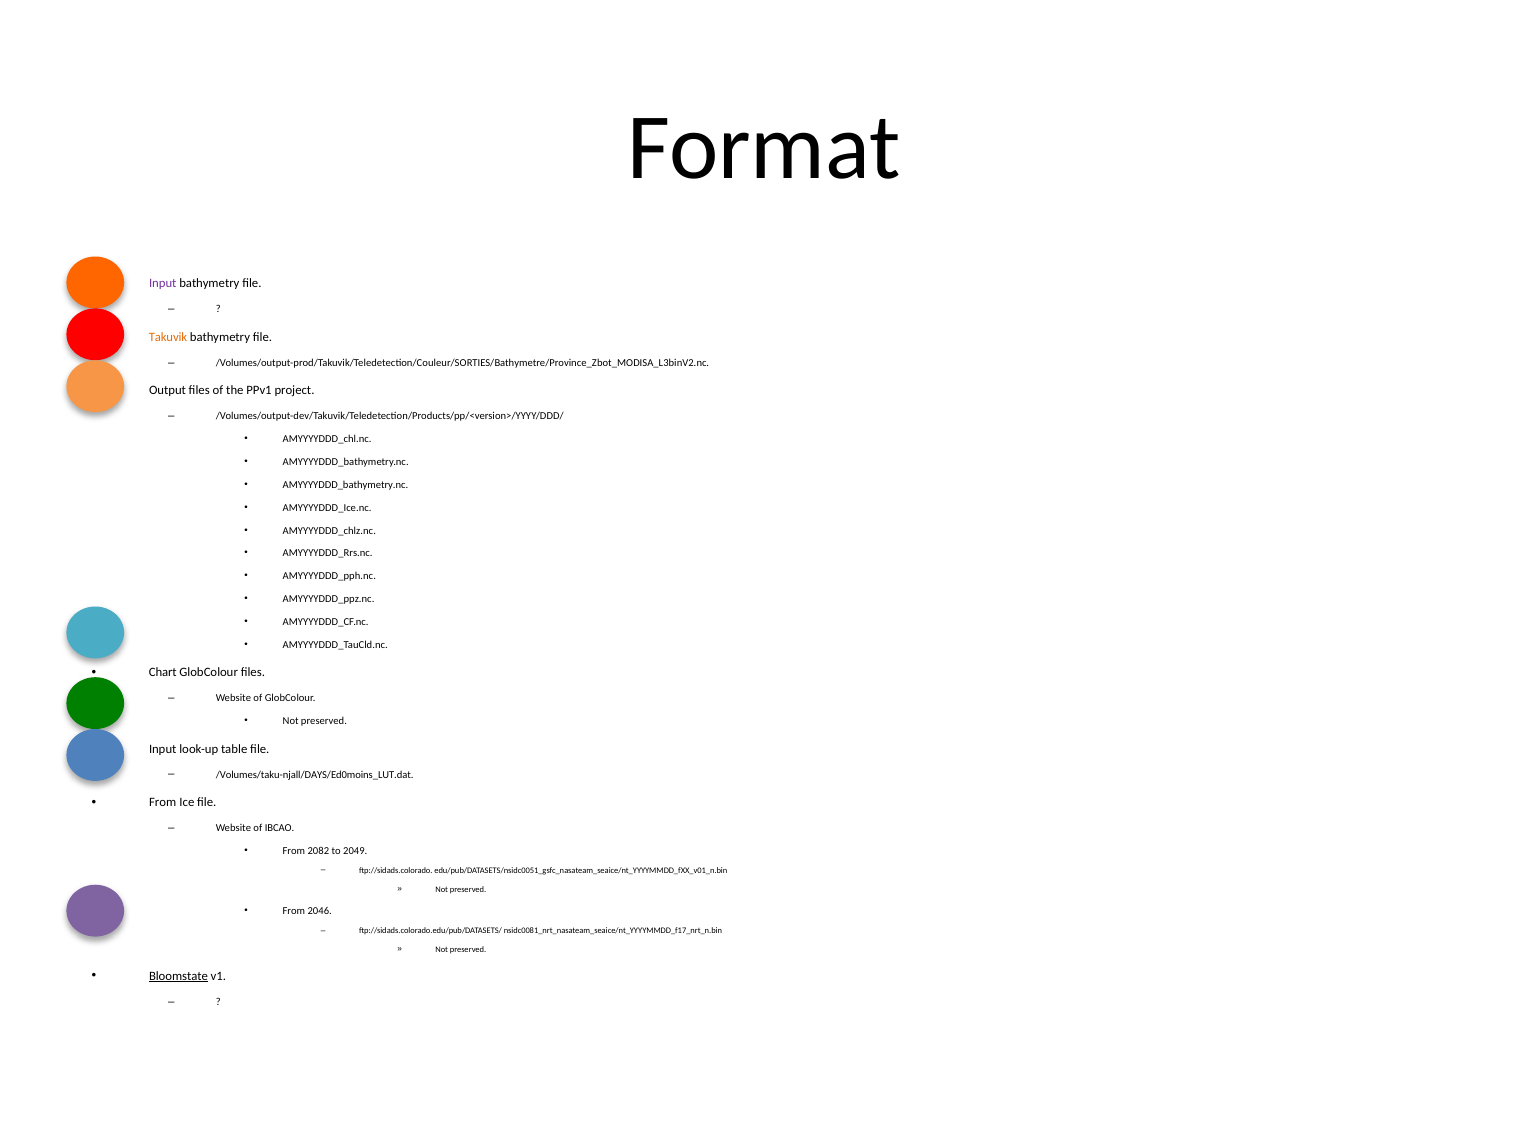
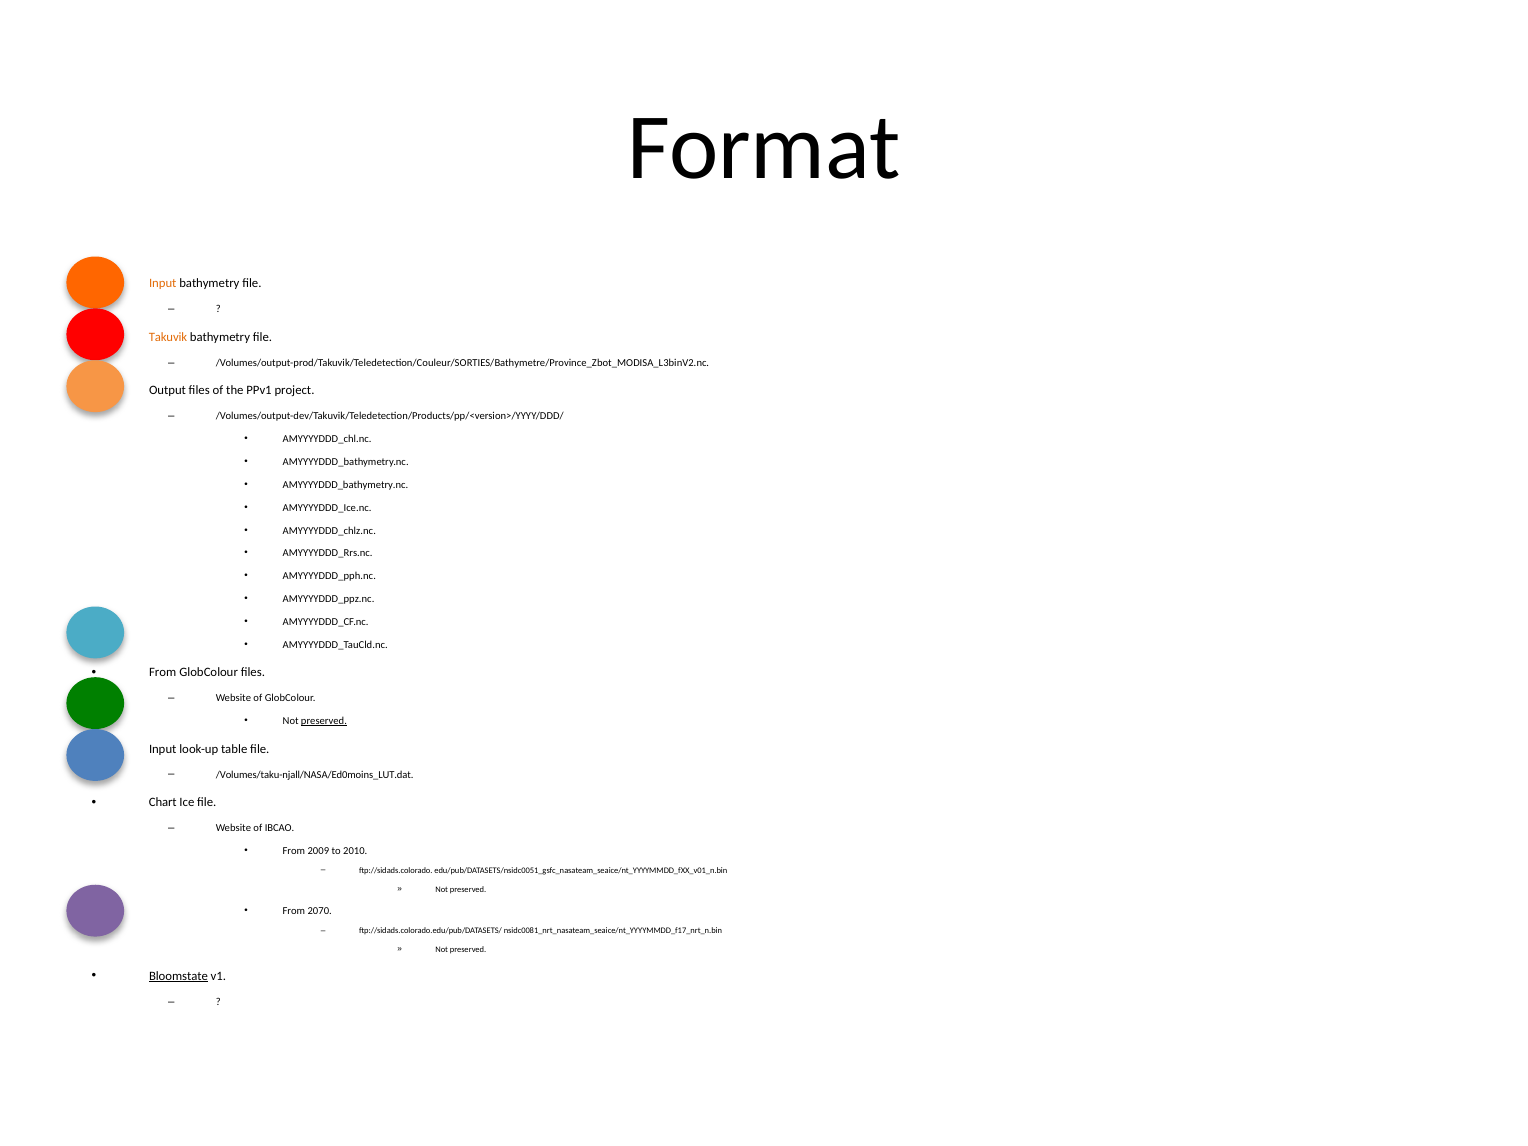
Input at (163, 284) colour: purple -> orange
Chart at (163, 673): Chart -> From
preserved at (324, 721) underline: none -> present
/Volumes/taku-njall/DAYS/Ed0moins_LUT.dat: /Volumes/taku-njall/DAYS/Ed0moins_LUT.dat -> /Volumes/taku-njall/NASA/Ed0moins_LUT.dat
From at (163, 802): From -> Chart
2082: 2082 -> 2009
2049: 2049 -> 2010
2046: 2046 -> 2070
